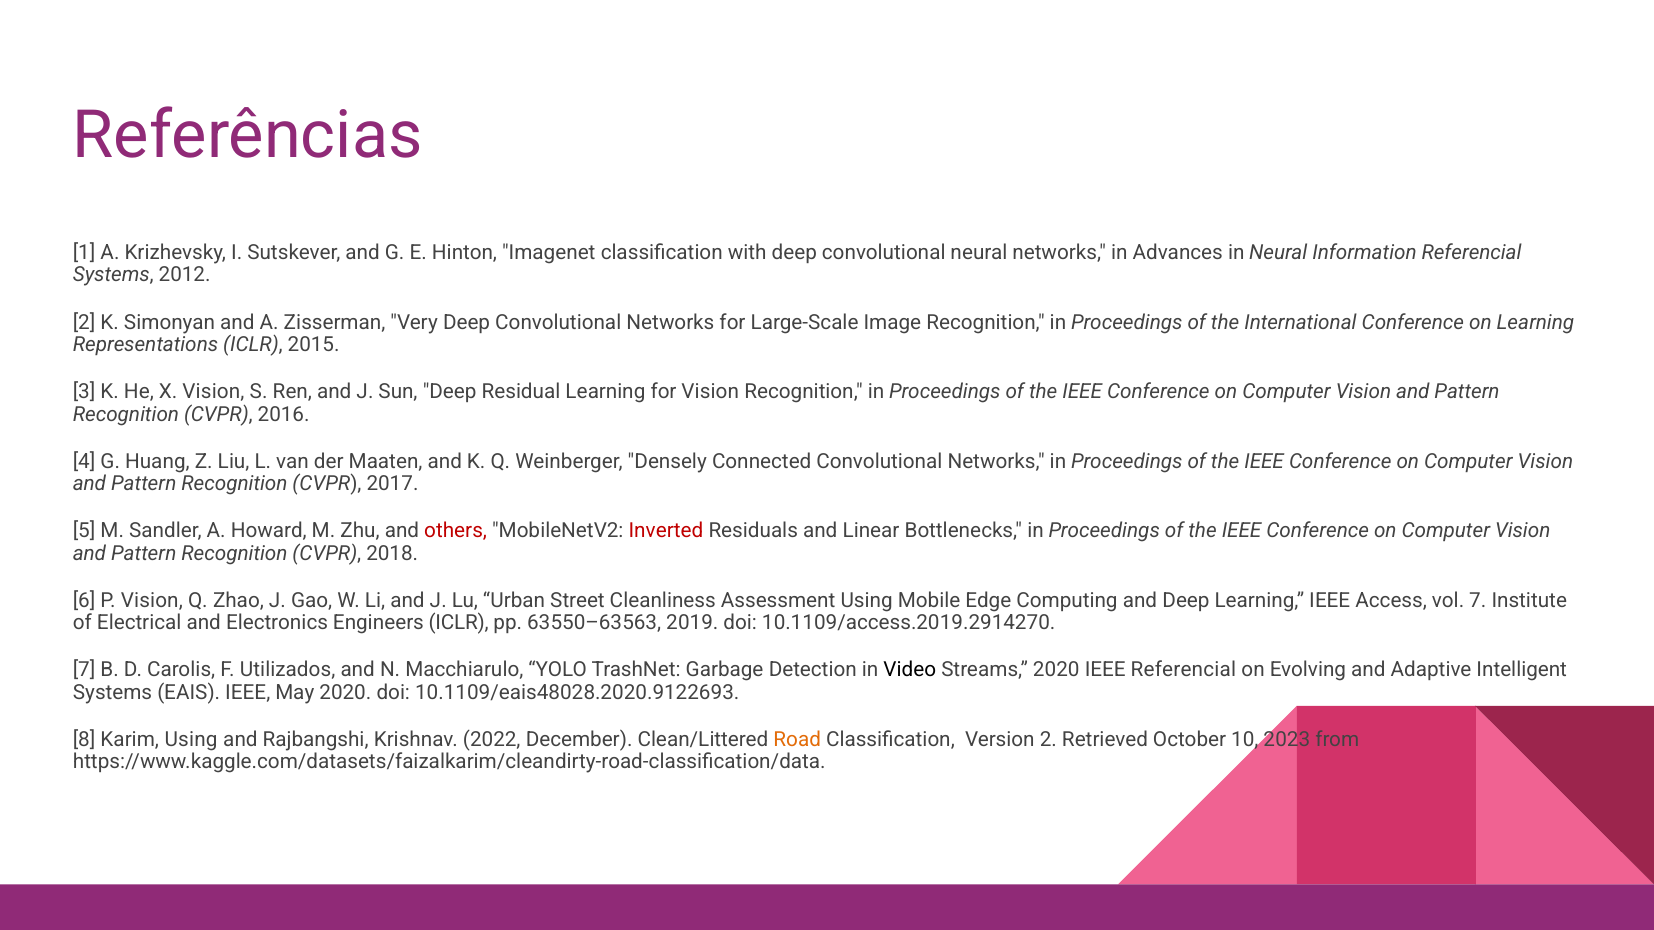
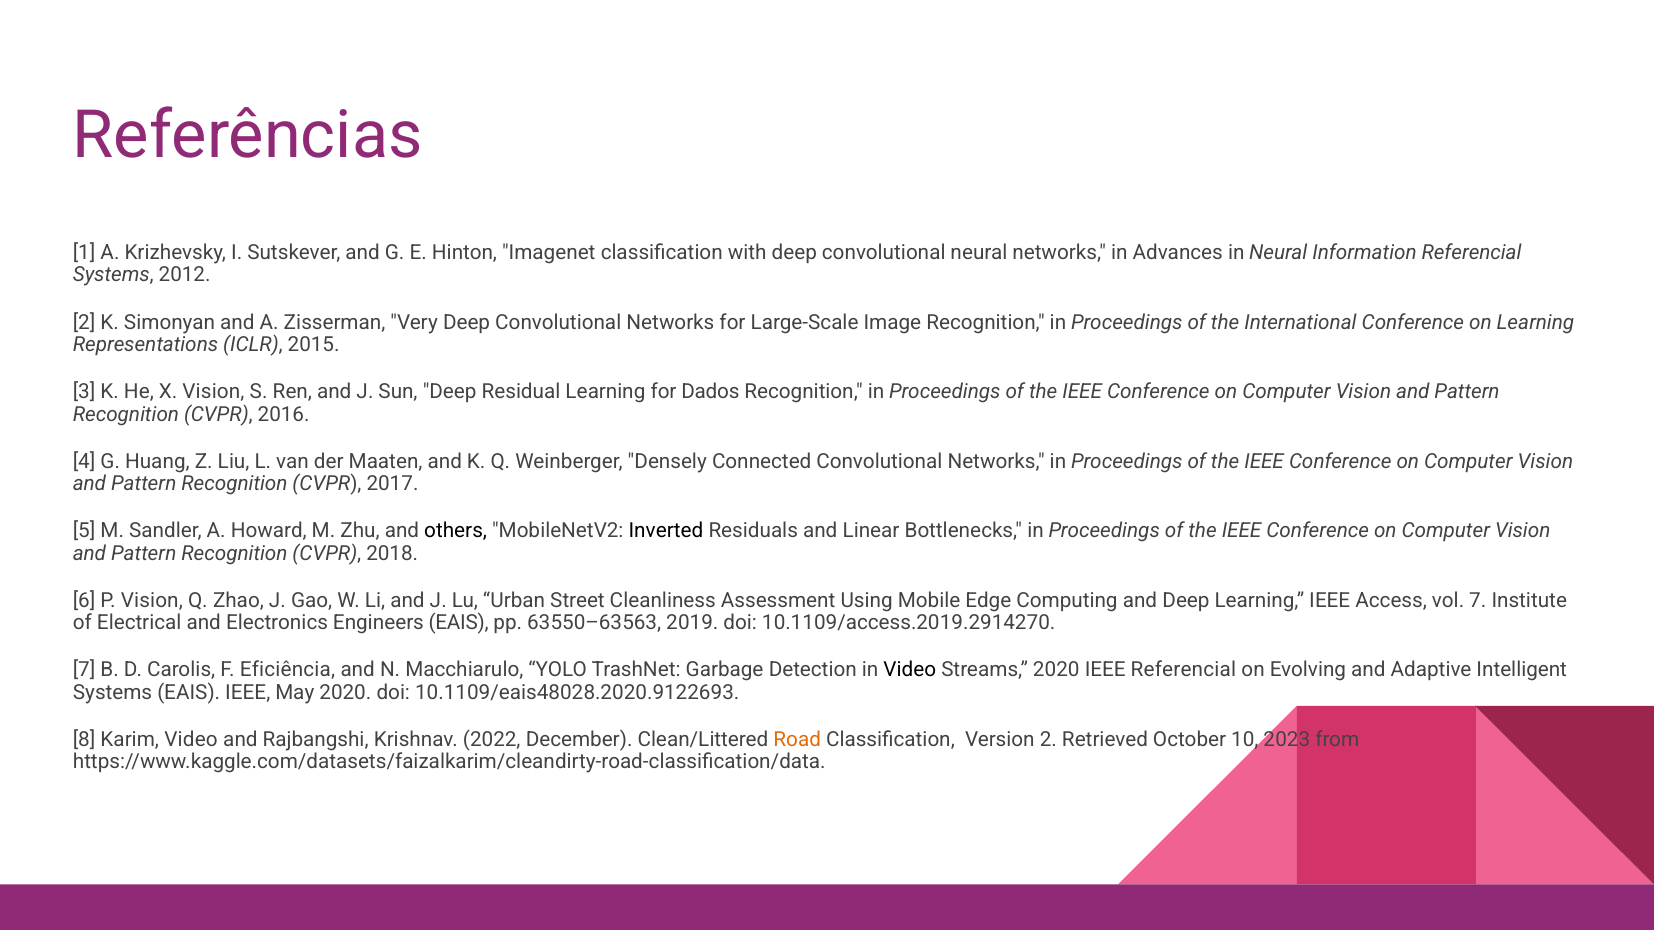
for Vision: Vision -> Dados
others colour: red -> black
Inverted colour: red -> black
Engineers ICLR: ICLR -> EAIS
Utilizados: Utilizados -> Eficiência
Karim Using: Using -> Video
